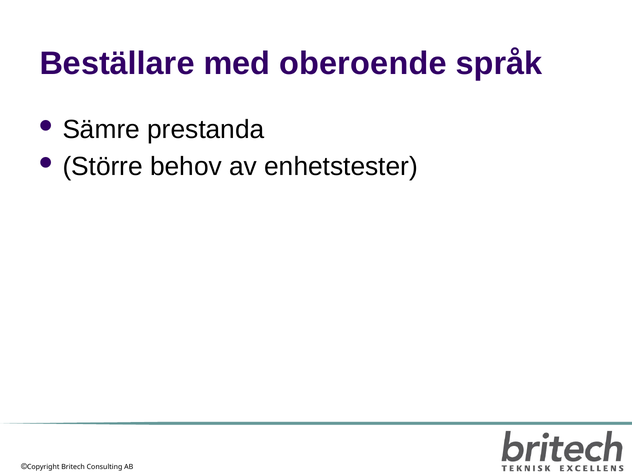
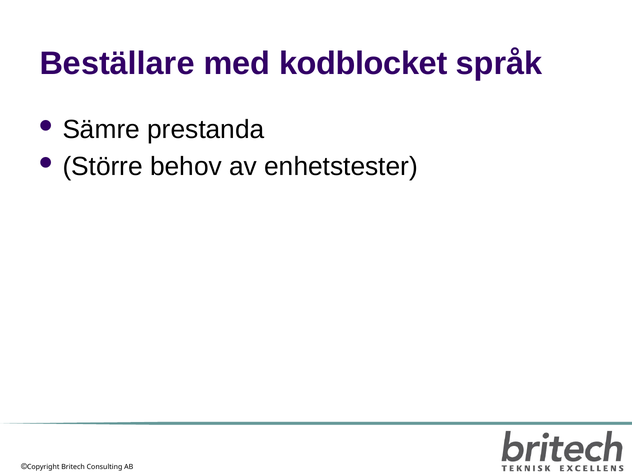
oberoende: oberoende -> kodblocket
